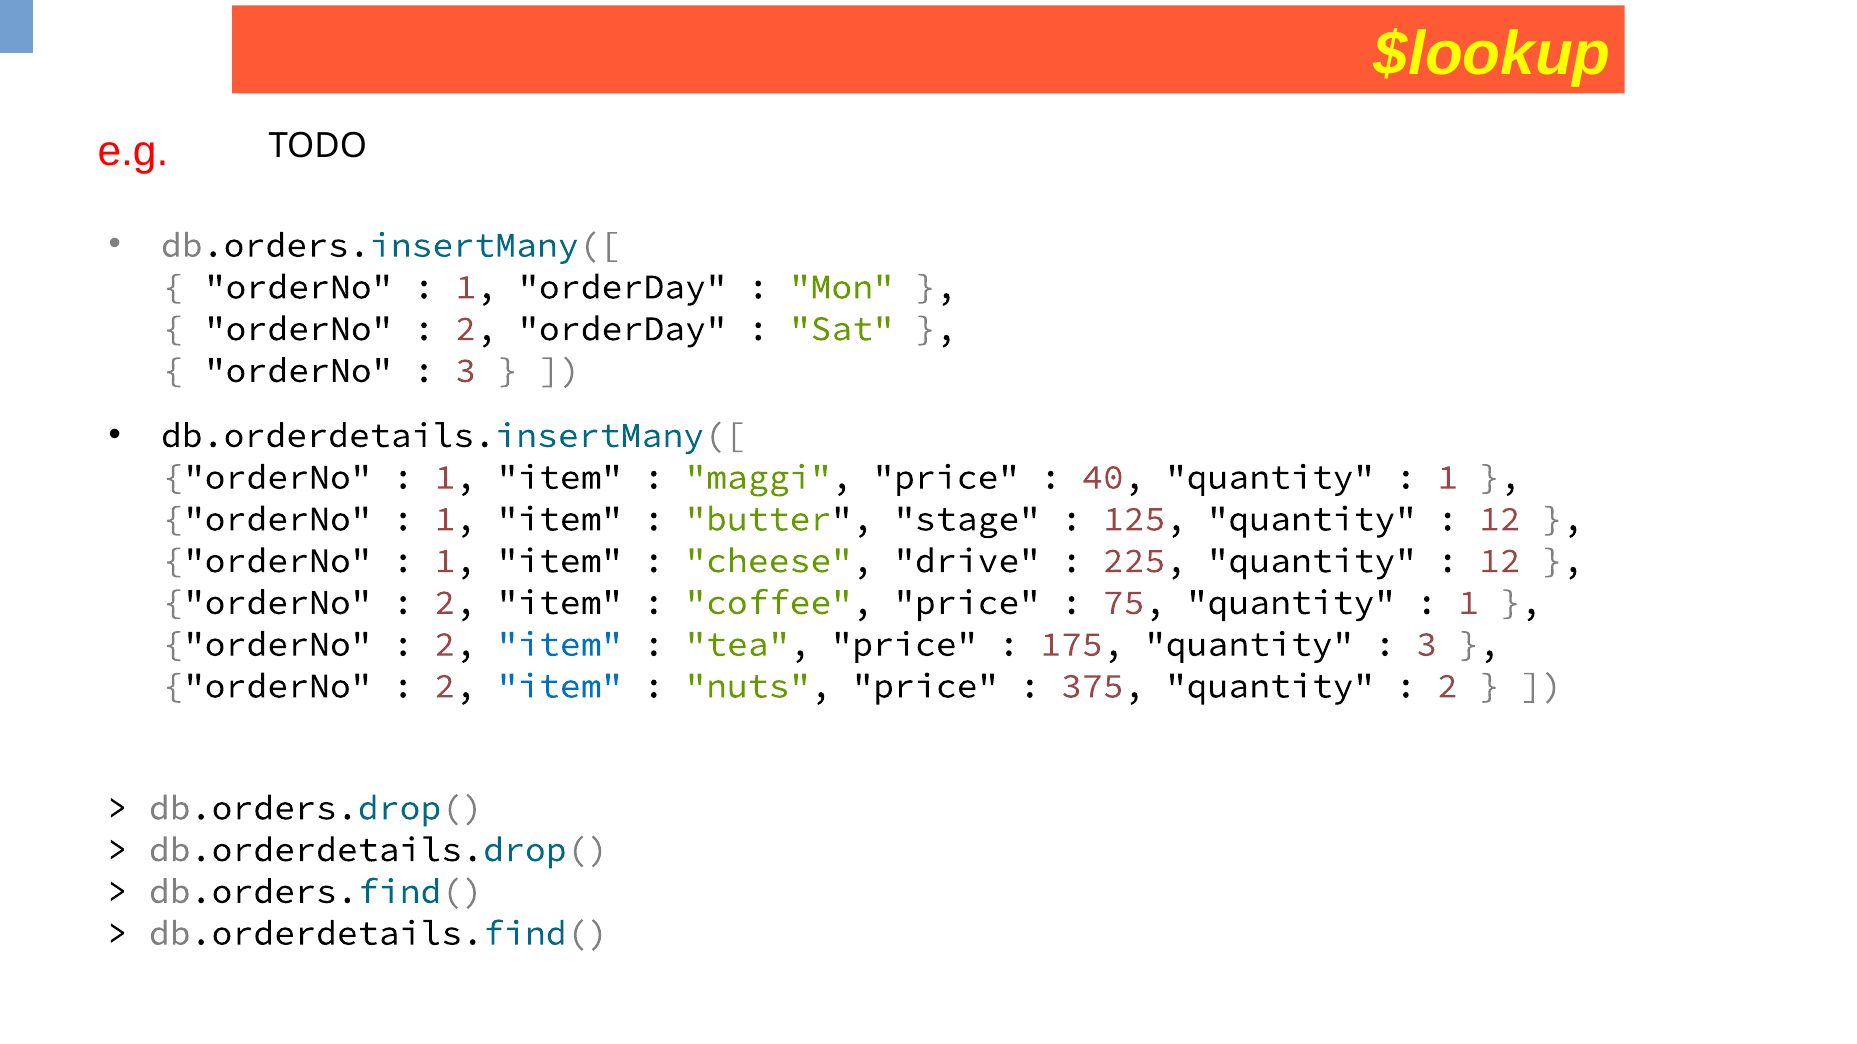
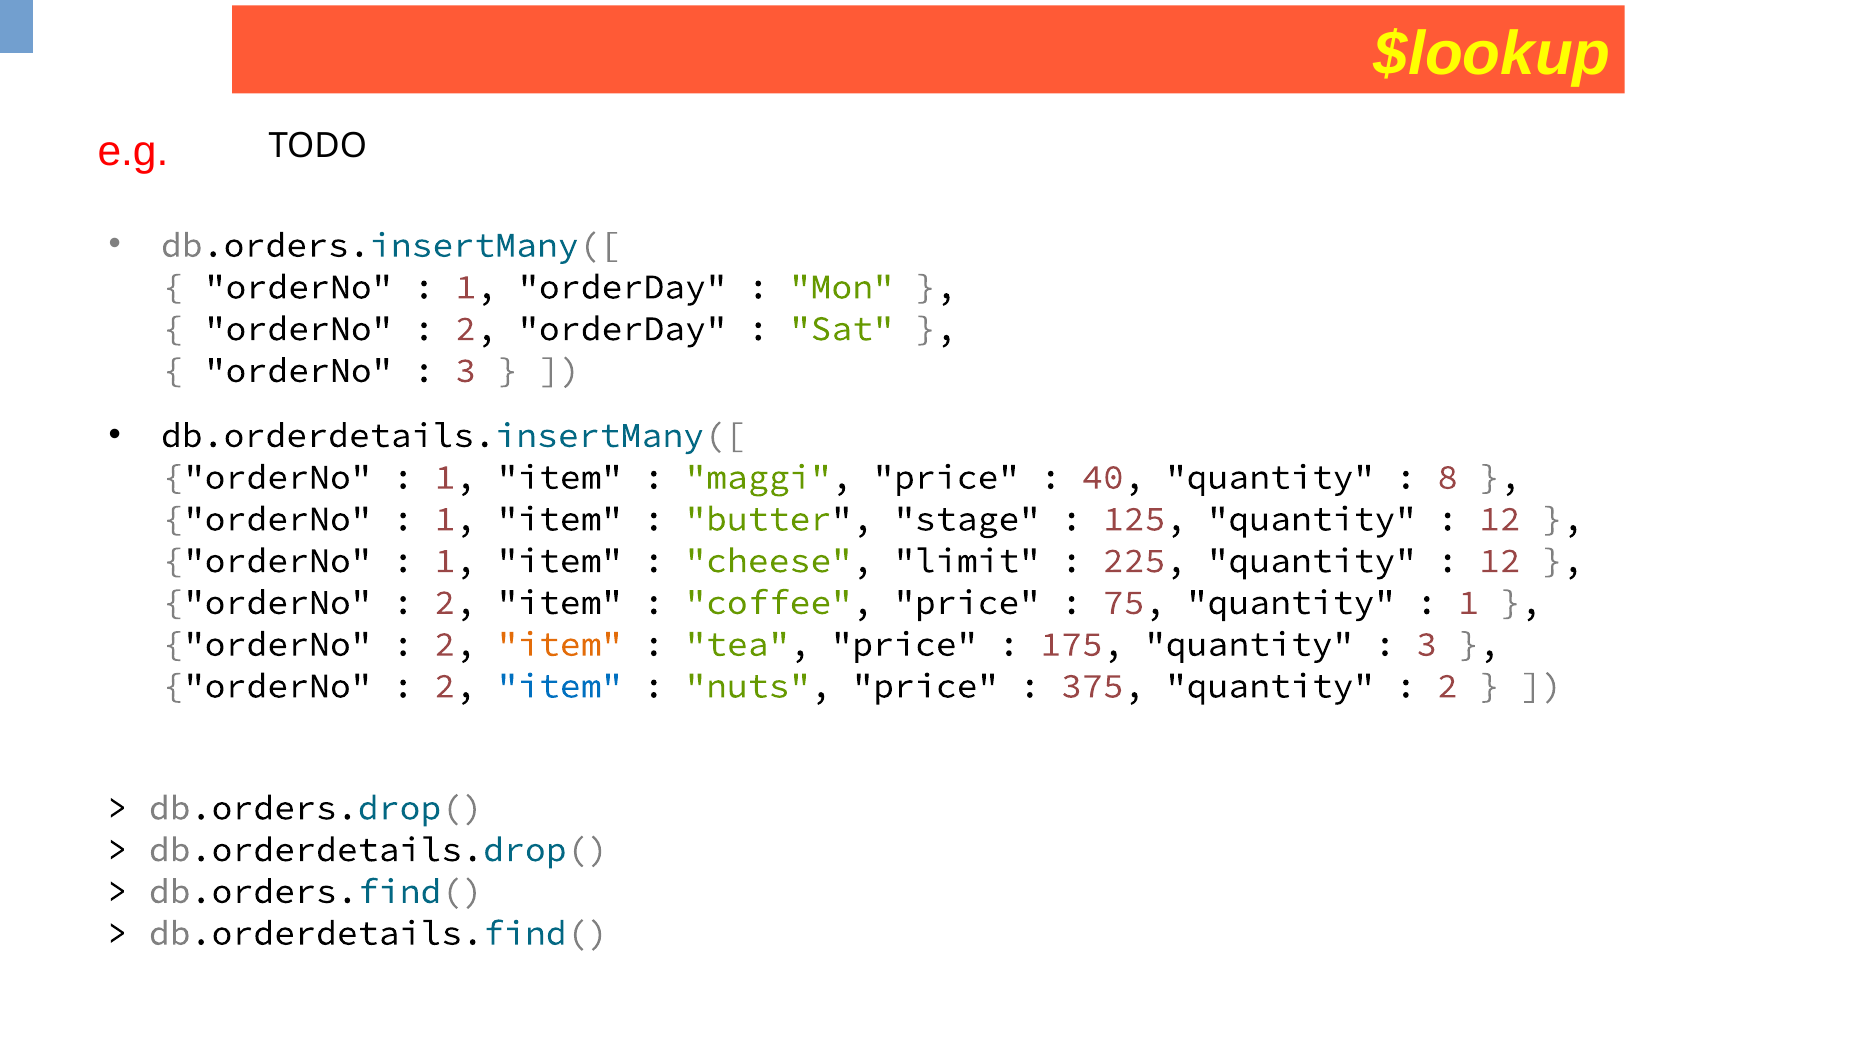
1 at (1448, 477): 1 -> 8
drive: drive -> limit
item at (560, 645) colour: blue -> orange
